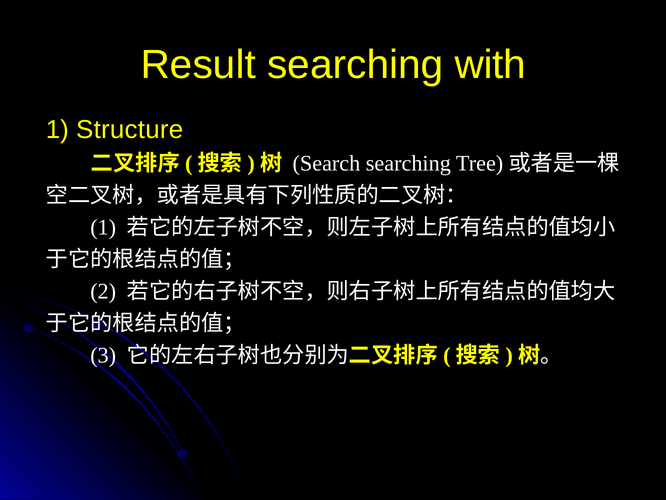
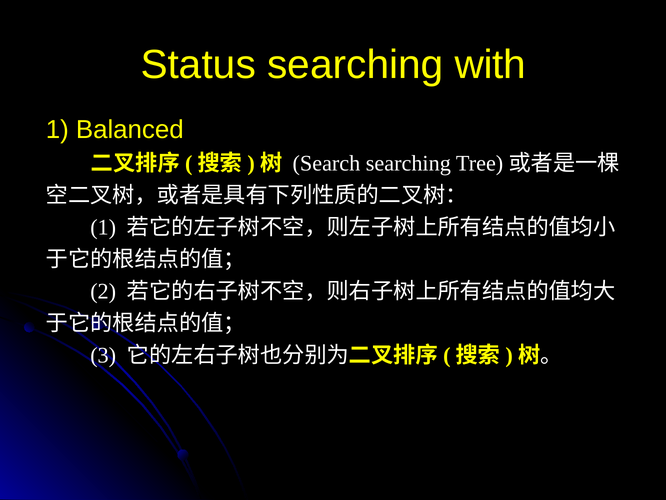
Result: Result -> Status
Structure: Structure -> Balanced
